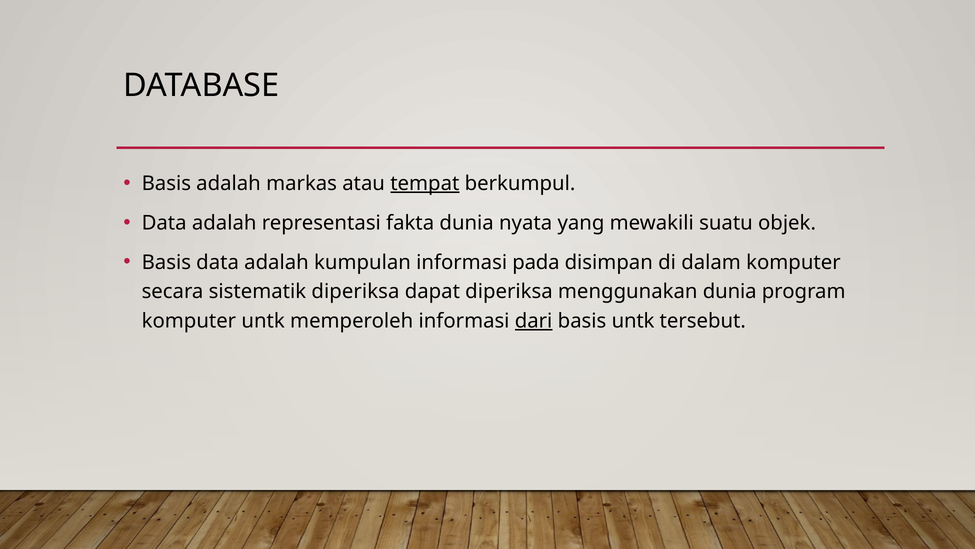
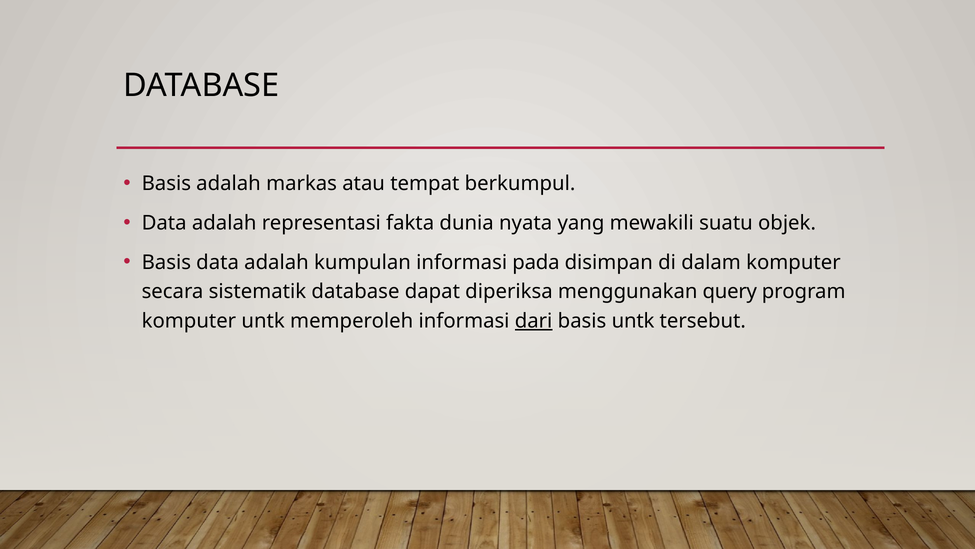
tempat underline: present -> none
sistematik diperiksa: diperiksa -> database
menggunakan dunia: dunia -> query
